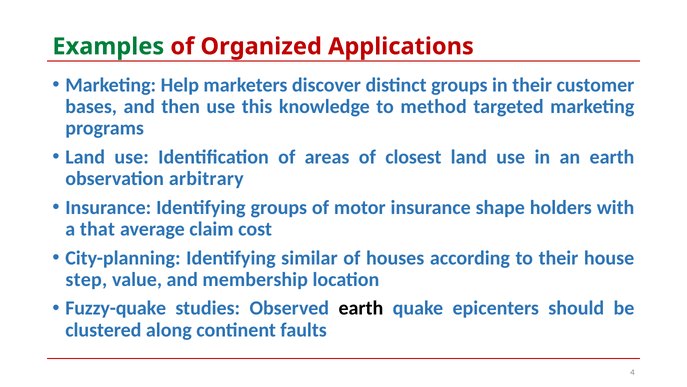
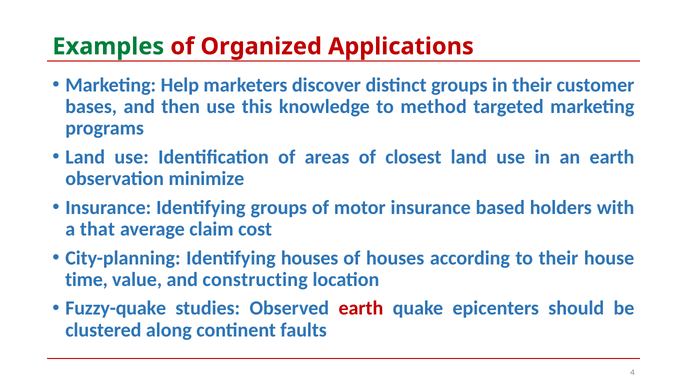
arbitrary: arbitrary -> minimize
shape: shape -> based
Identifying similar: similar -> houses
step: step -> time
membership: membership -> constructing
earth at (361, 308) colour: black -> red
